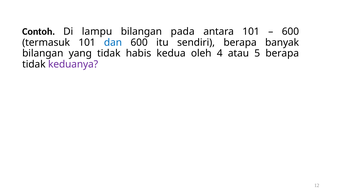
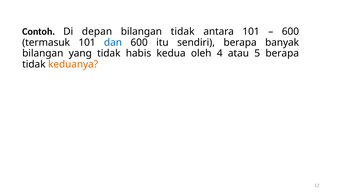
lampu: lampu -> depan
bilangan pada: pada -> tidak
keduanya colour: purple -> orange
